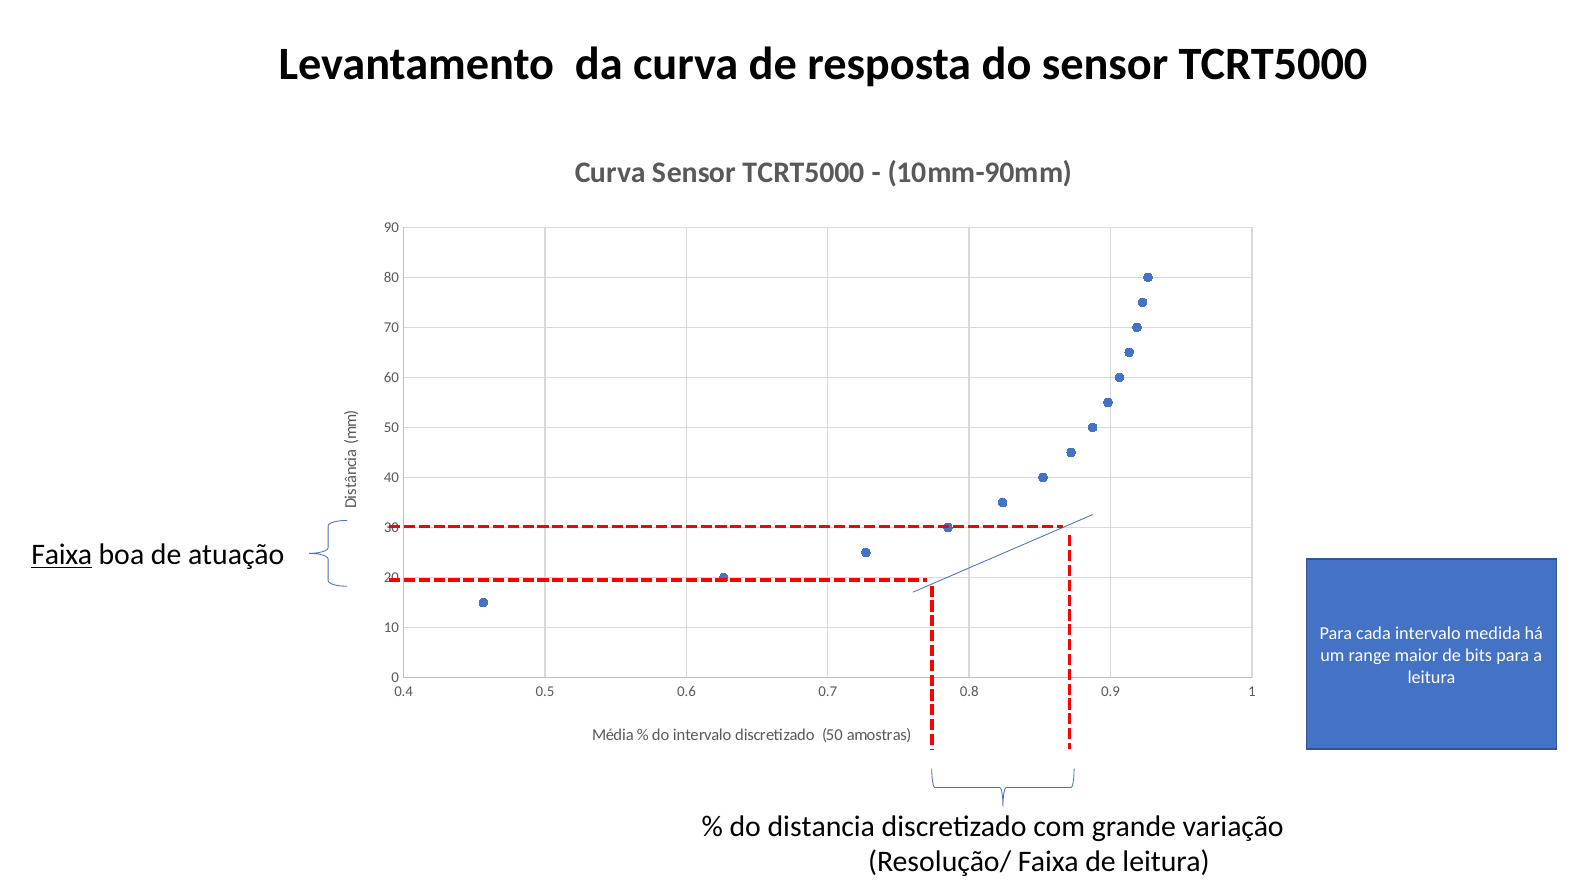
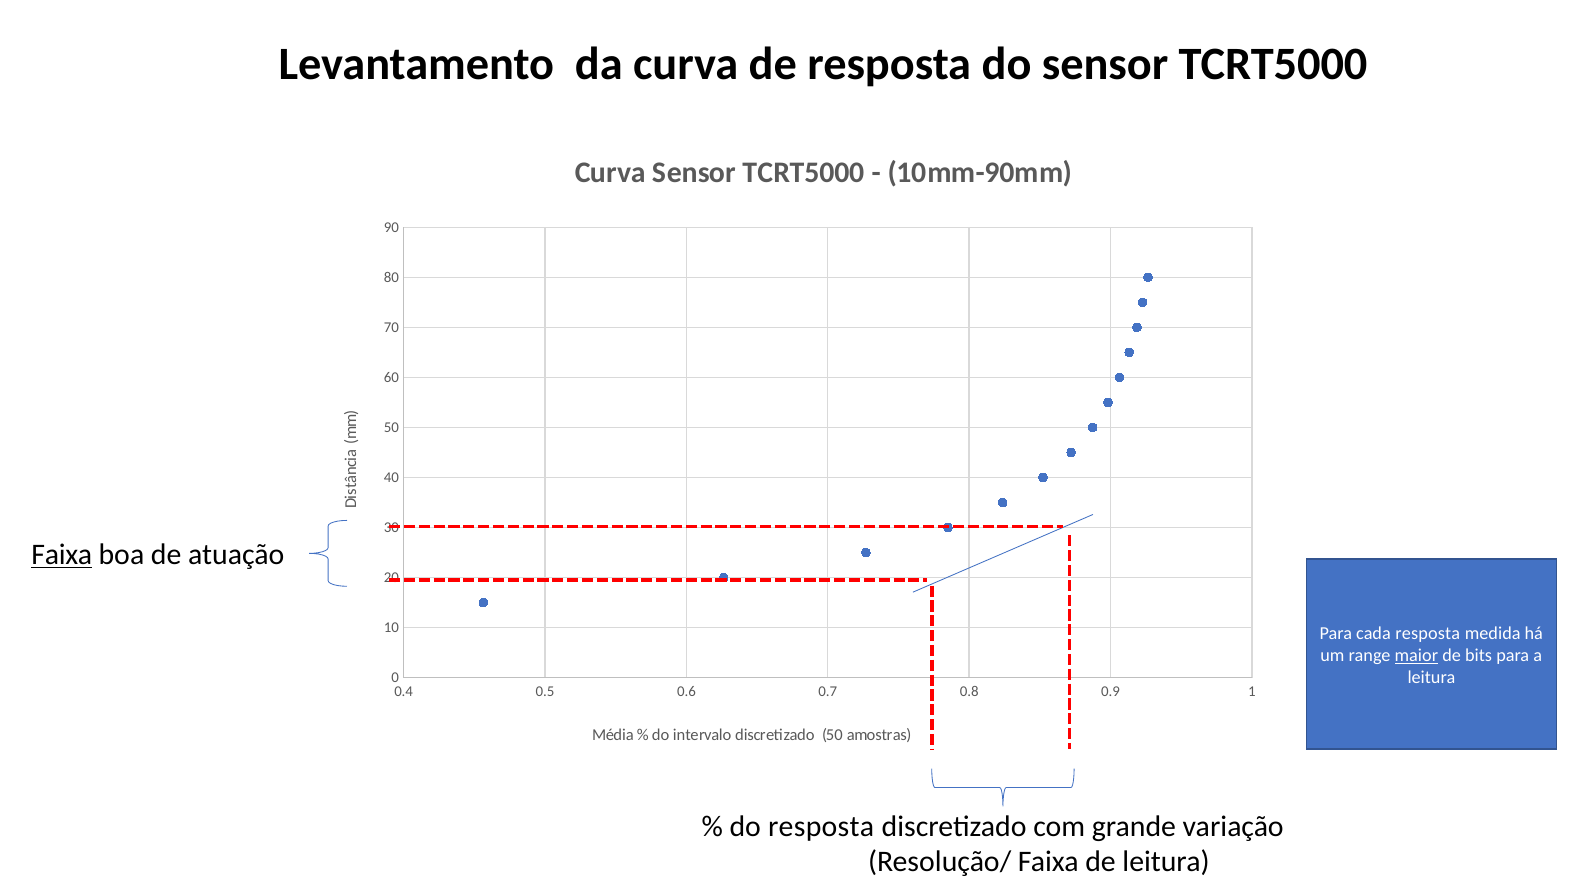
cada intervalo: intervalo -> resposta
maior underline: none -> present
do distancia: distancia -> resposta
